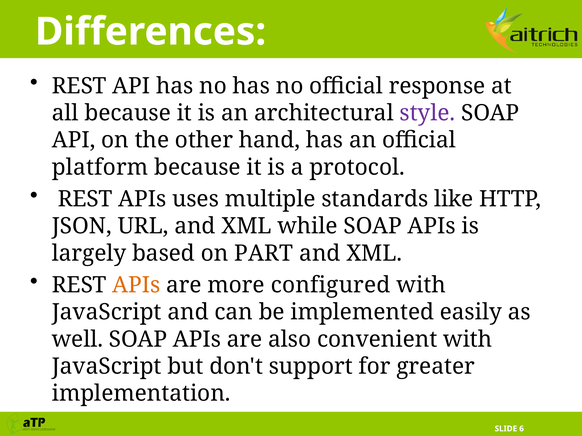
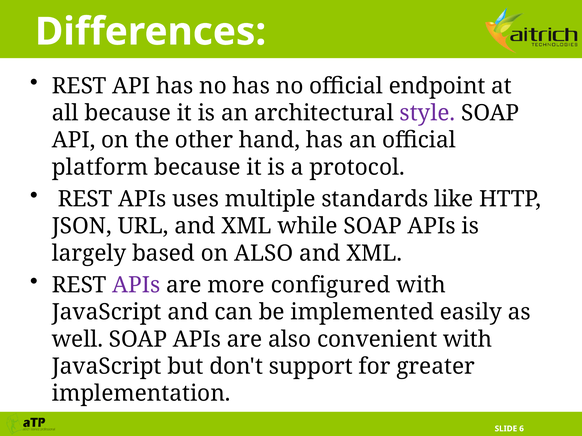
response: response -> endpoint
on PART: PART -> ALSO
APIs at (136, 285) colour: orange -> purple
